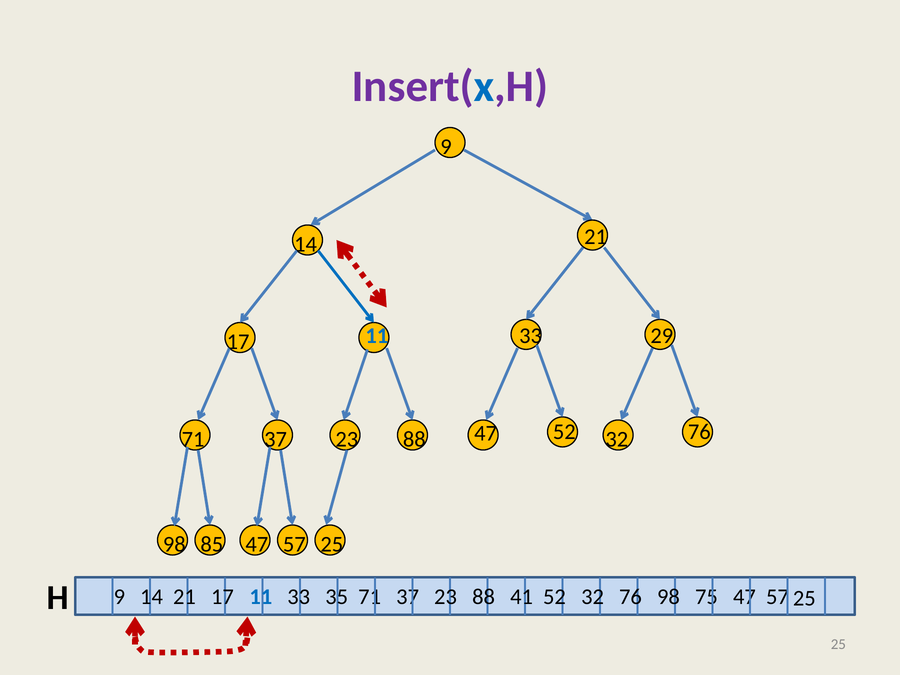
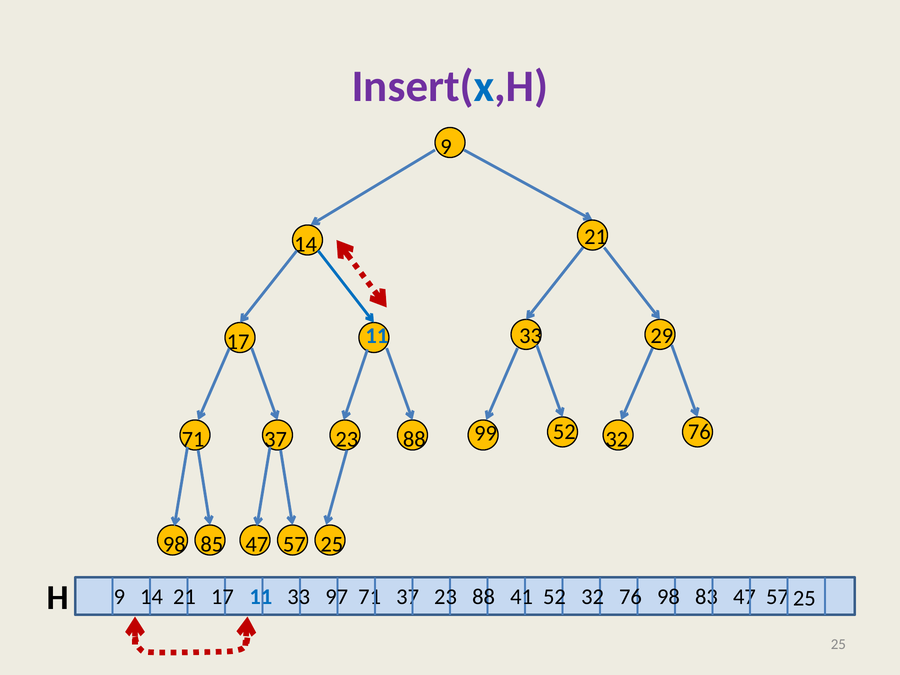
88 47: 47 -> 99
35: 35 -> 97
75: 75 -> 83
